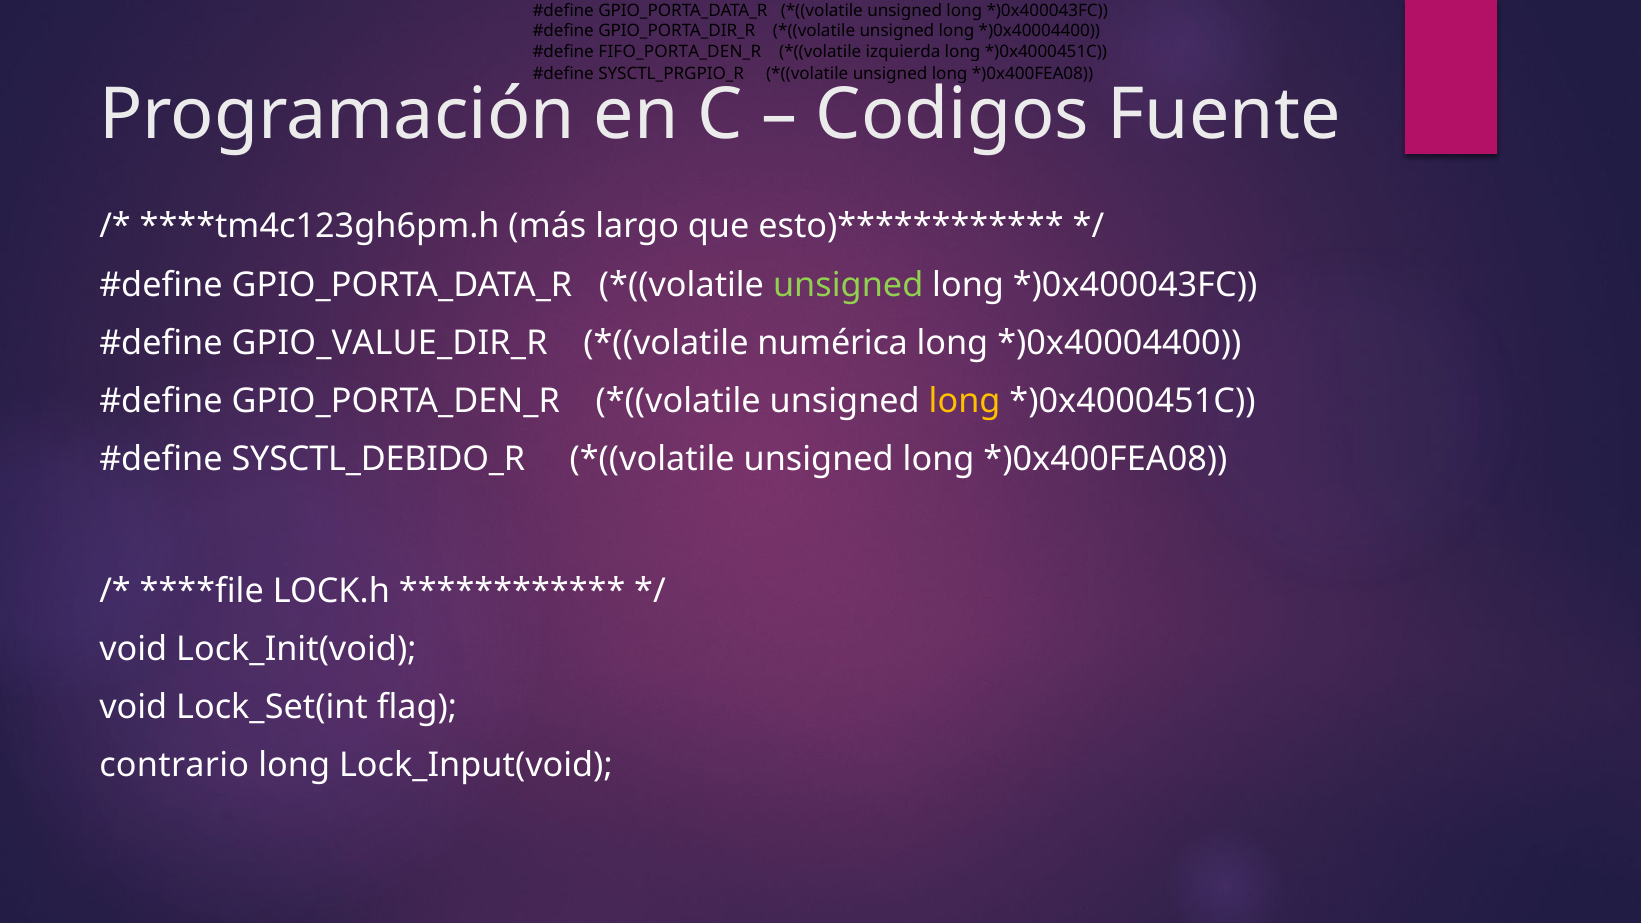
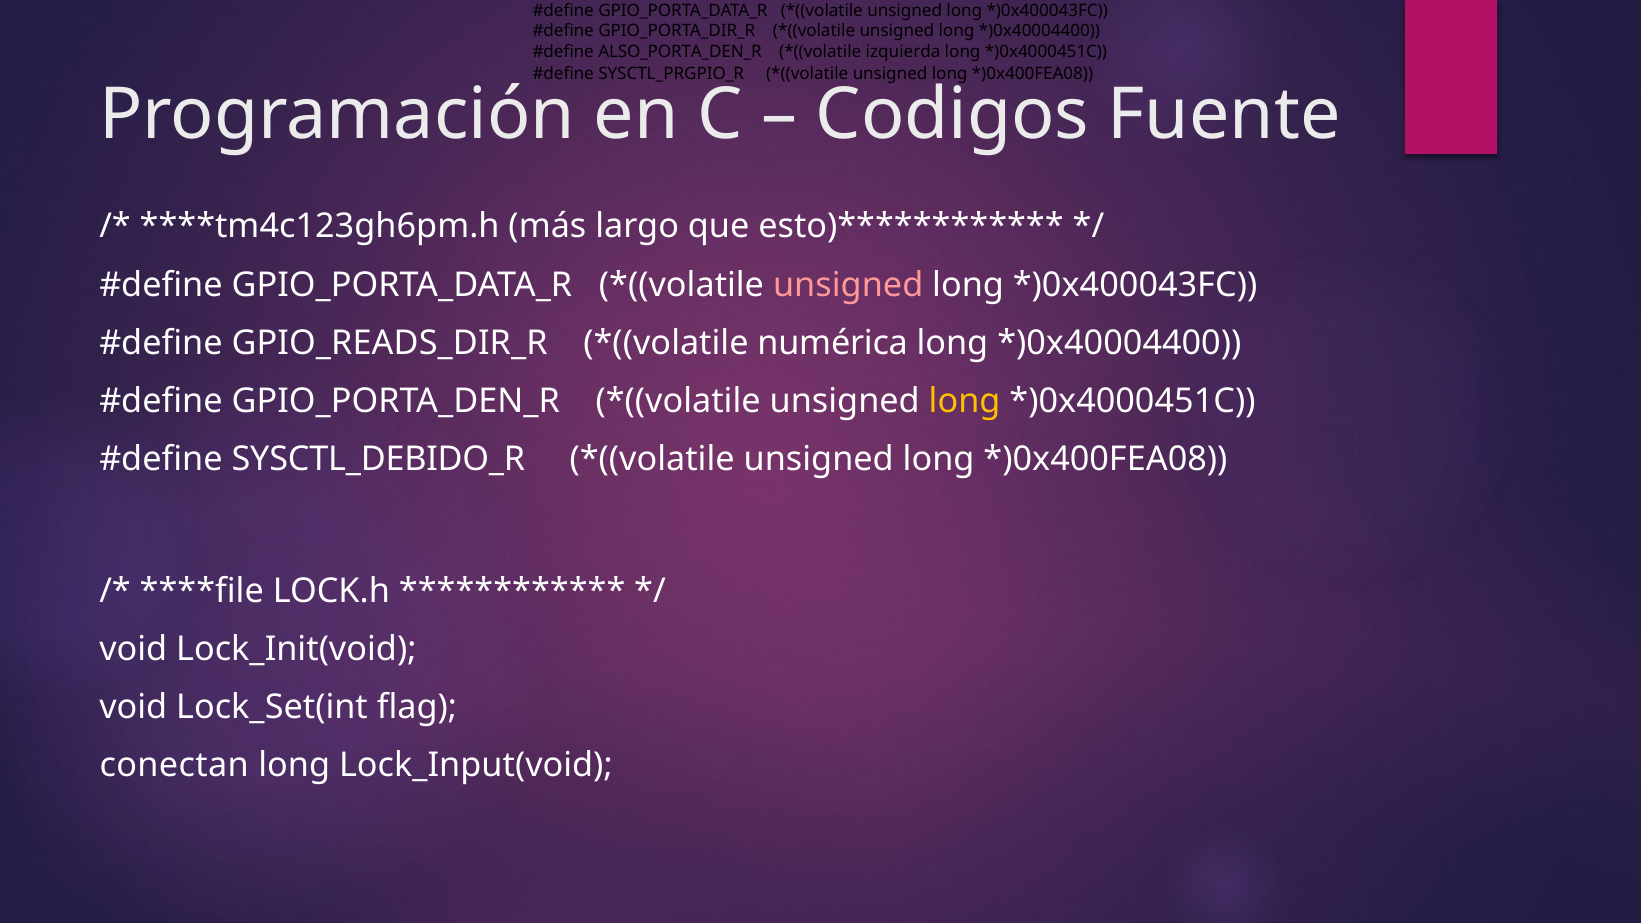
FIFO_PORTA_DEN_R: FIFO_PORTA_DEN_R -> ALSO_PORTA_DEN_R
unsigned at (848, 285) colour: light green -> pink
GPIO_VALUE_DIR_R: GPIO_VALUE_DIR_R -> GPIO_READS_DIR_R
contrario: contrario -> conectan
